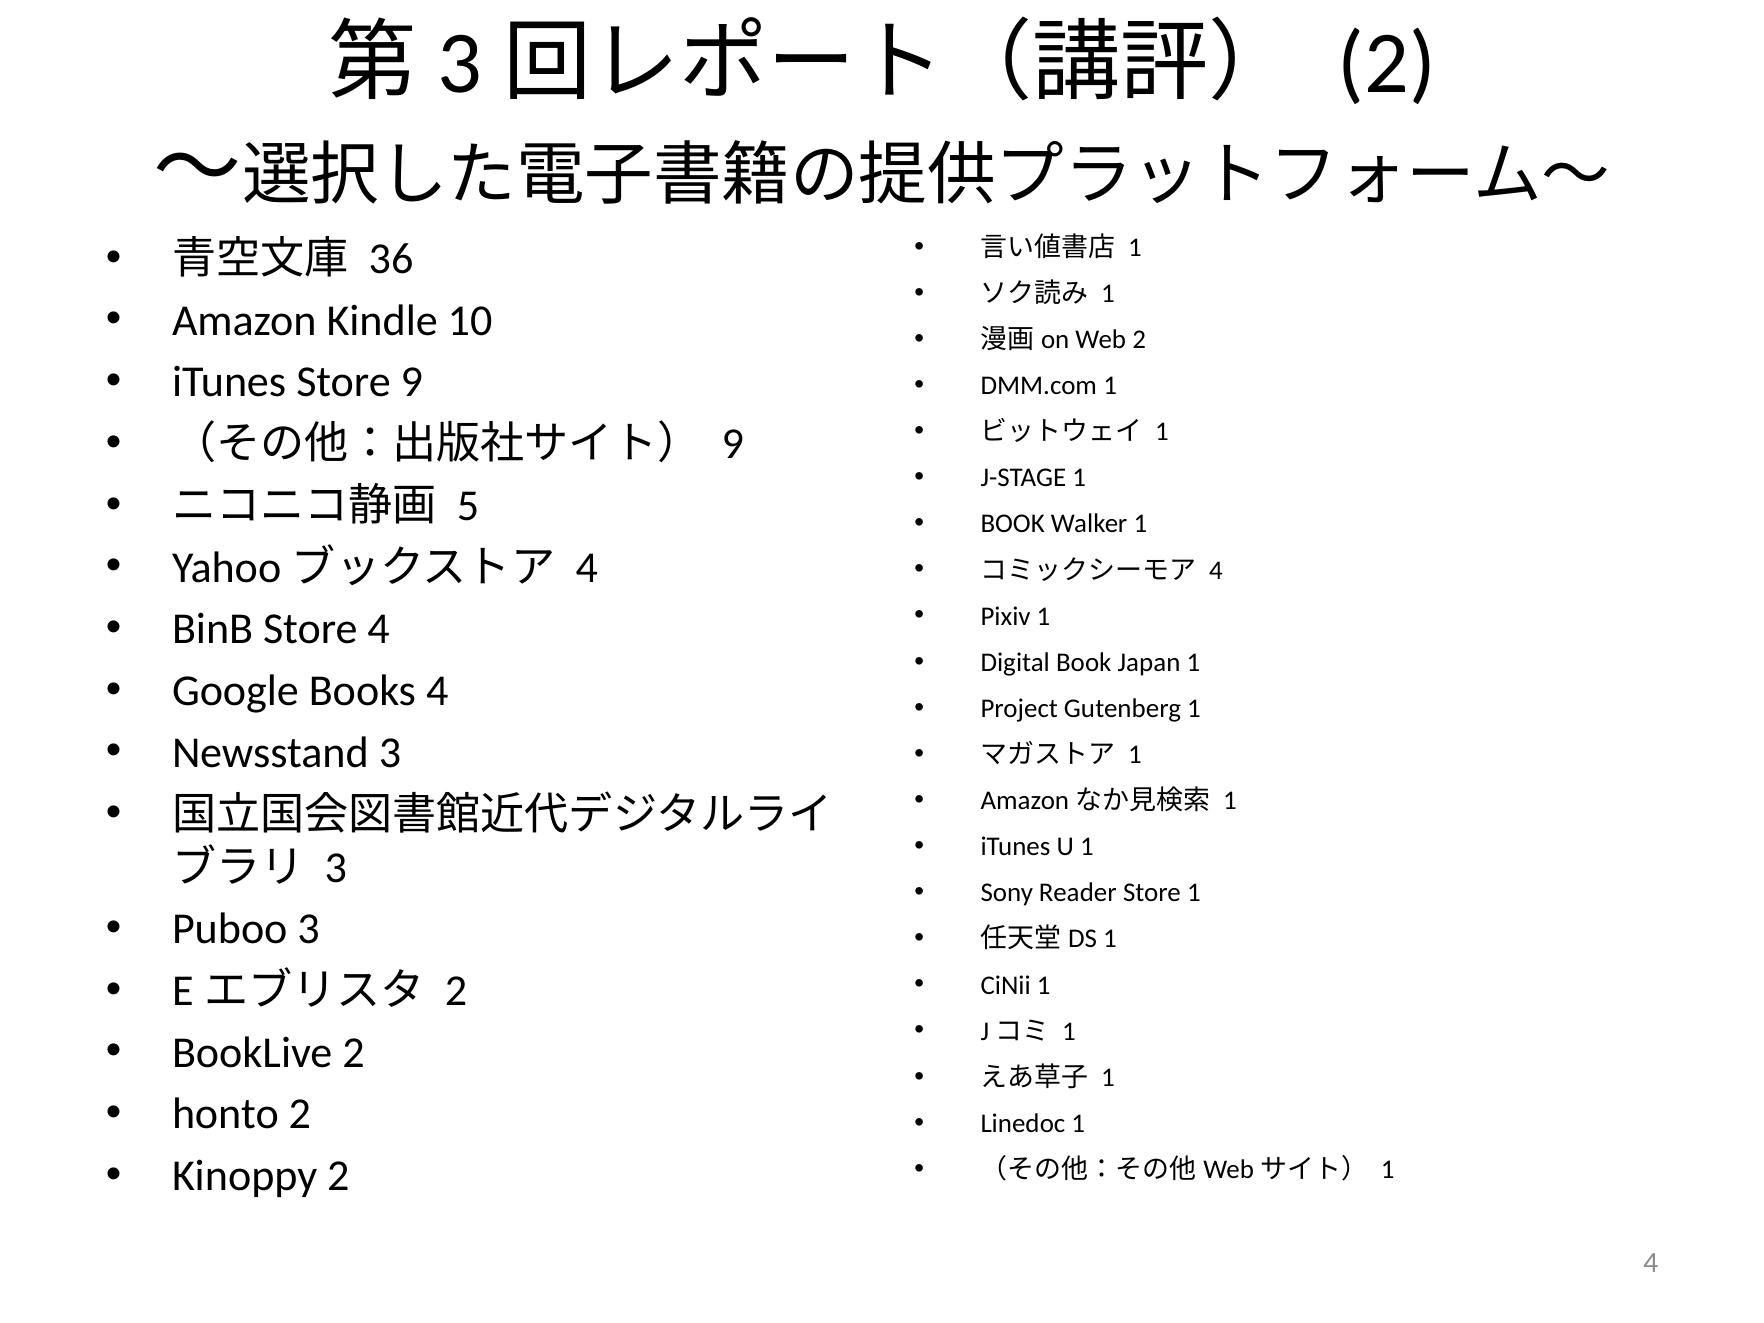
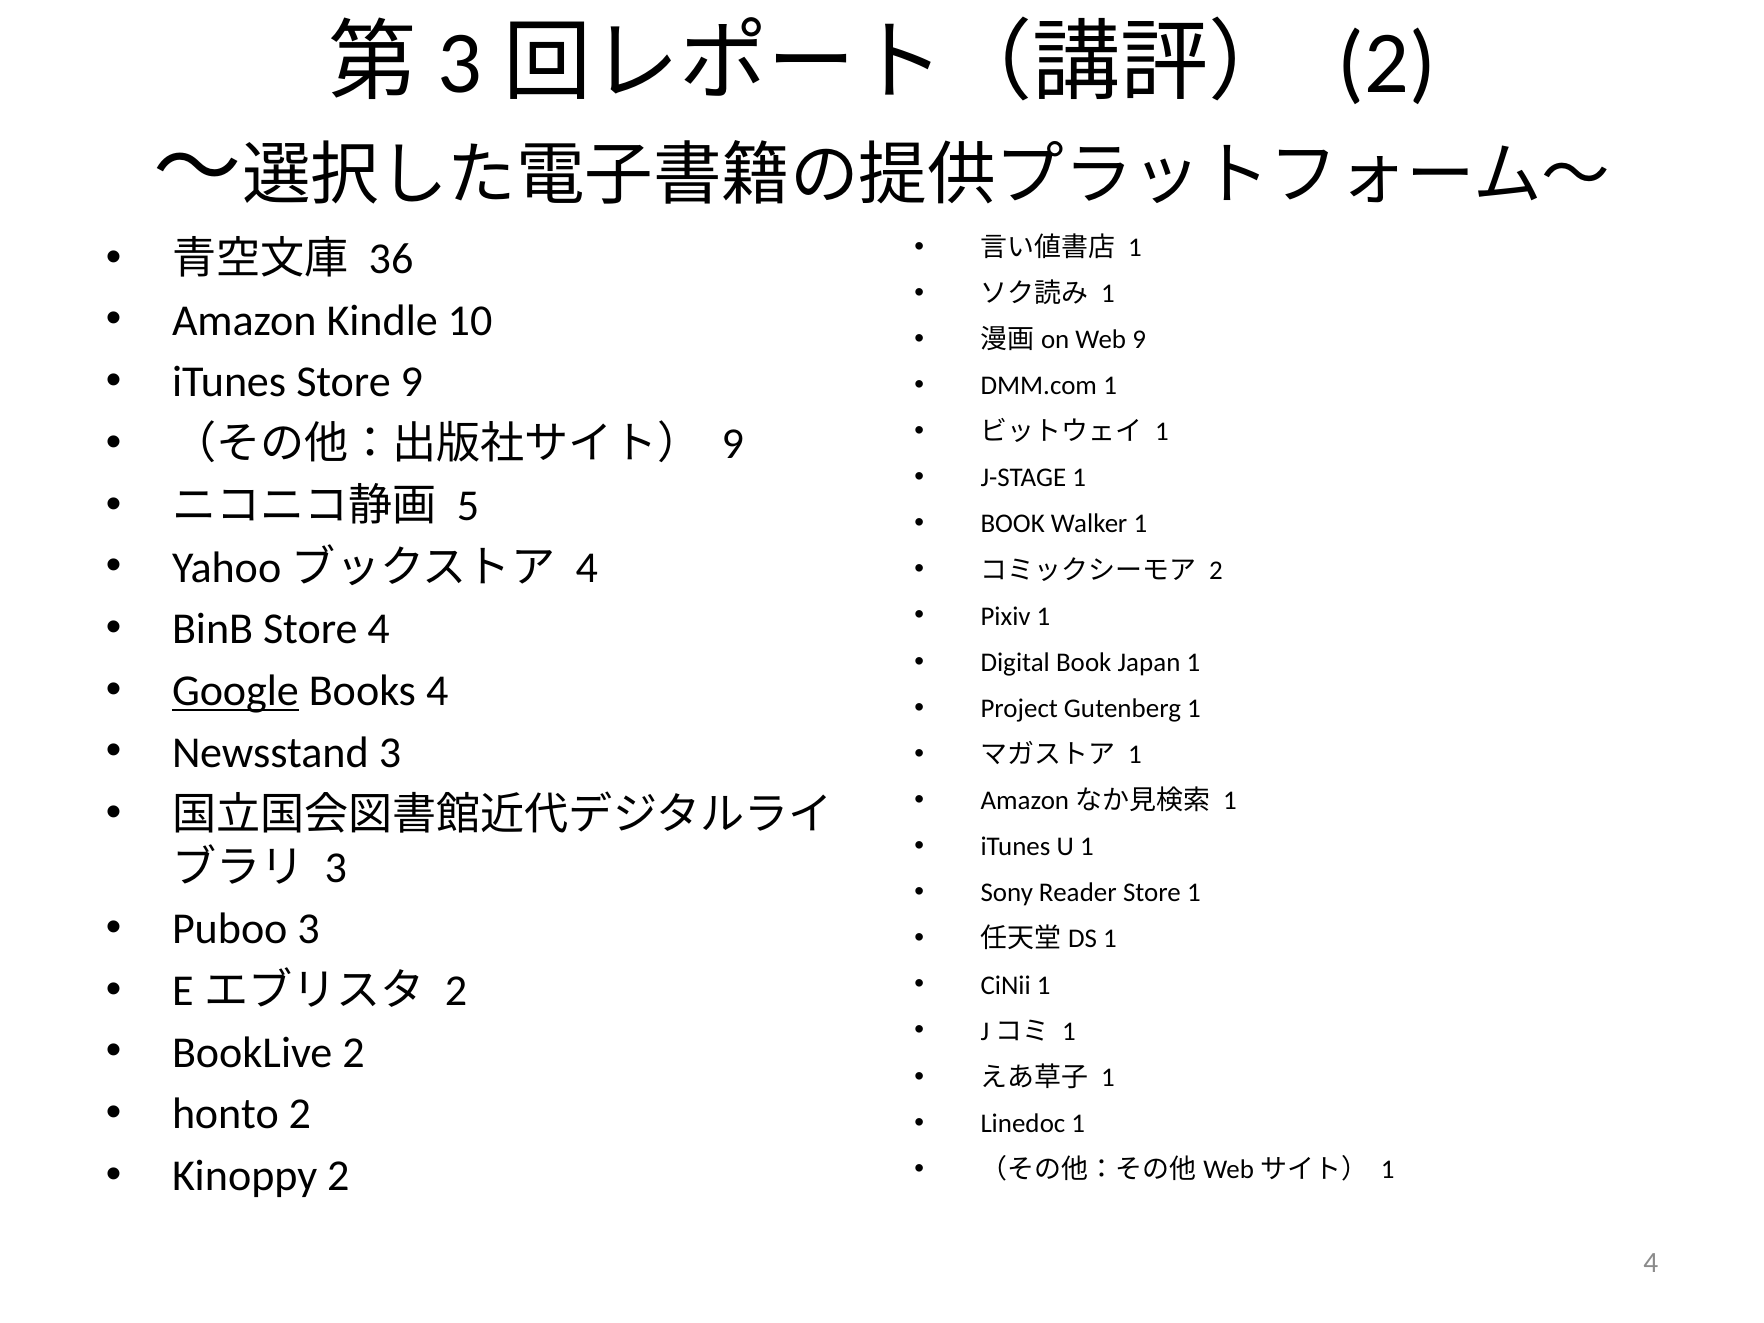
Web 2: 2 -> 9
4 at (1216, 570): 4 -> 2
Google underline: none -> present
